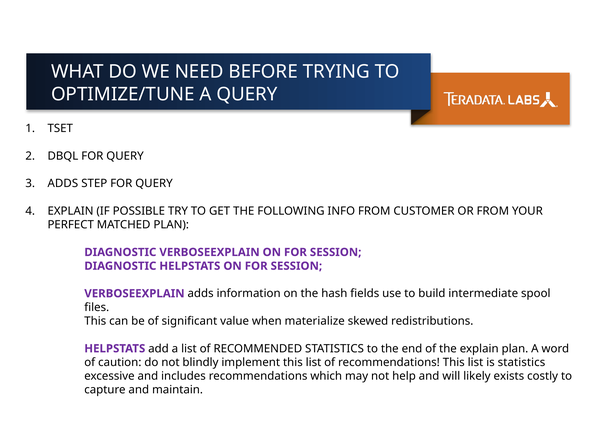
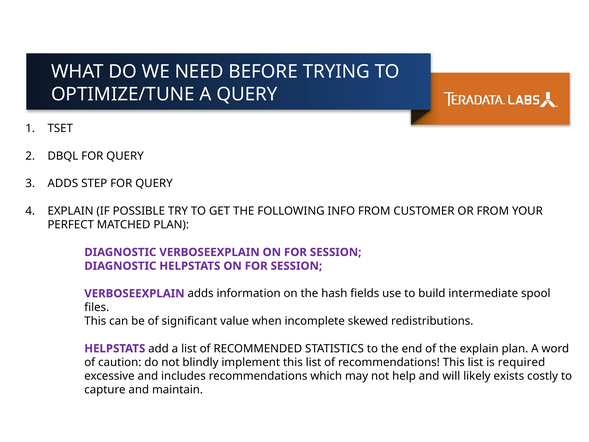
materialize: materialize -> incomplete
is statistics: statistics -> required
